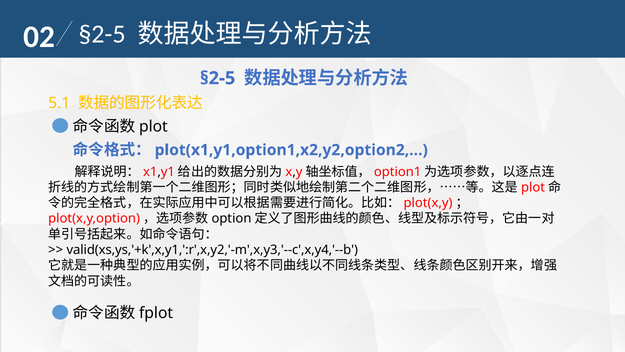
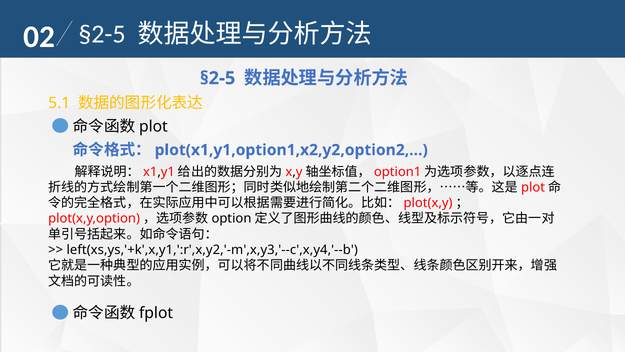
valid(xs,ys,'+k',x,y1,':r',x,y2,'-m',x,y3,'--c',x,y4,'--b: valid(xs,ys,'+k',x,y1,':r',x,y2,'-m',x,y3,'--c',x,y4,'--b -> left(xs,ys,'+k',x,y1,':r',x,y2,'-m',x,y3,'--c',x,y4,'--b
